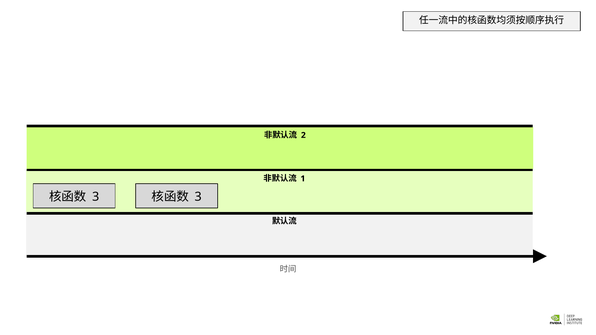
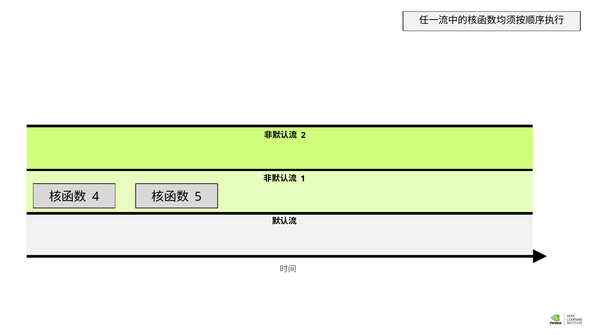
3 at (96, 197): 3 -> 4
3 at (198, 197): 3 -> 5
